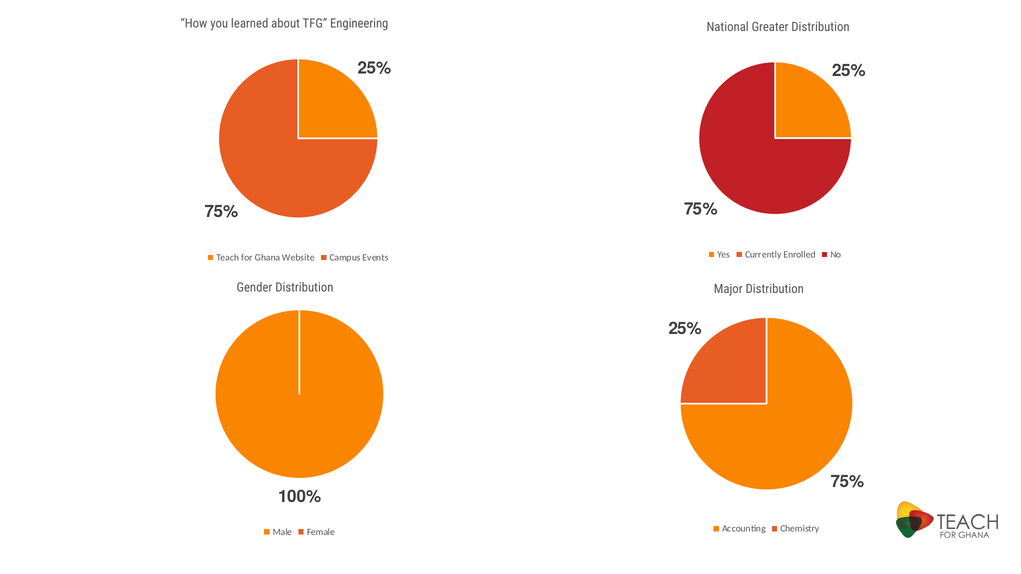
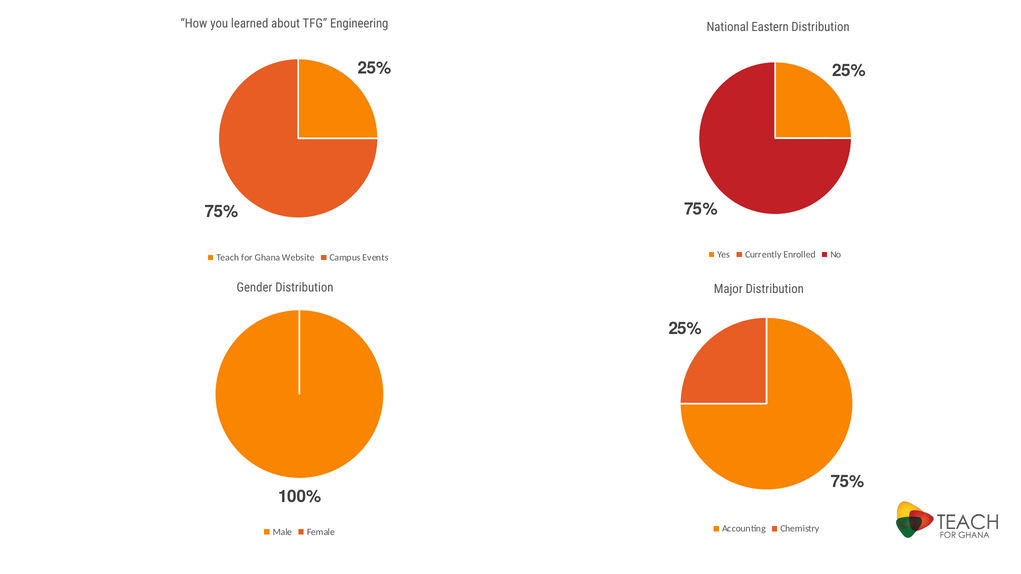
Greater: Greater -> Eastern
